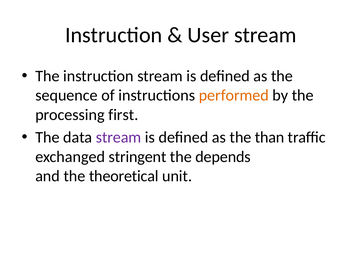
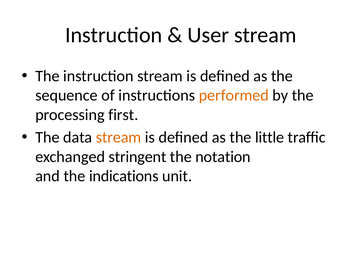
stream at (119, 137) colour: purple -> orange
than: than -> little
depends: depends -> notation
theoretical: theoretical -> indications
